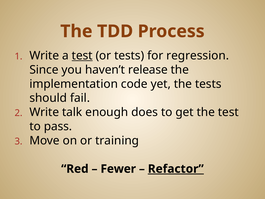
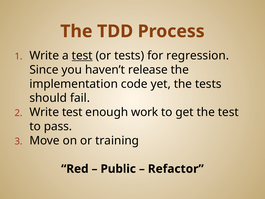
Write talk: talk -> test
does: does -> work
Fewer: Fewer -> Public
Refactor underline: present -> none
